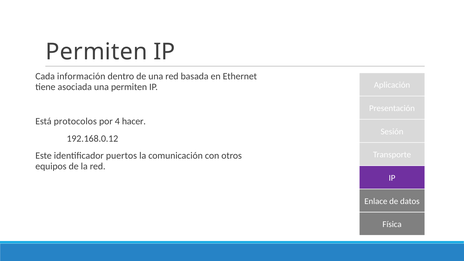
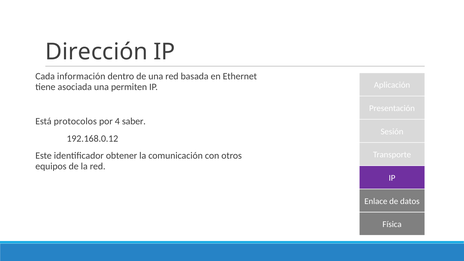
Permiten at (97, 52): Permiten -> Dirección
hacer: hacer -> saber
puertos: puertos -> obtener
